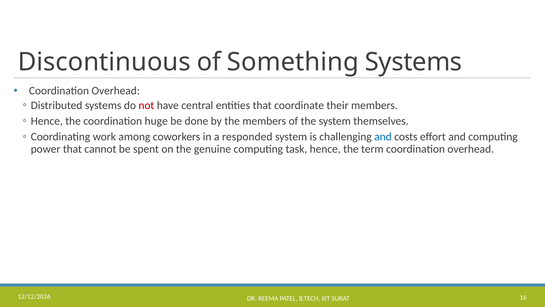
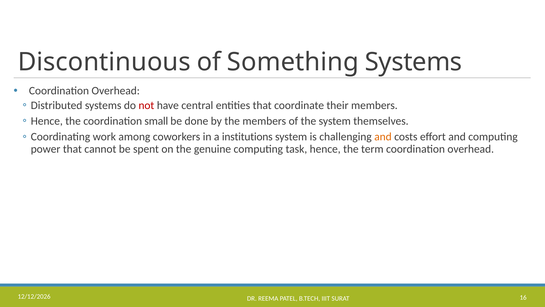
huge: huge -> small
responded: responded -> institutions
and at (383, 137) colour: blue -> orange
